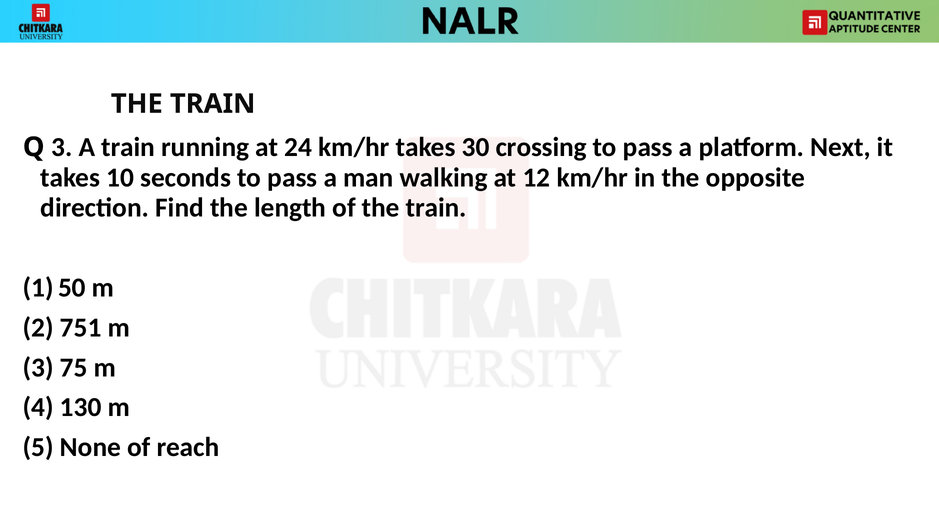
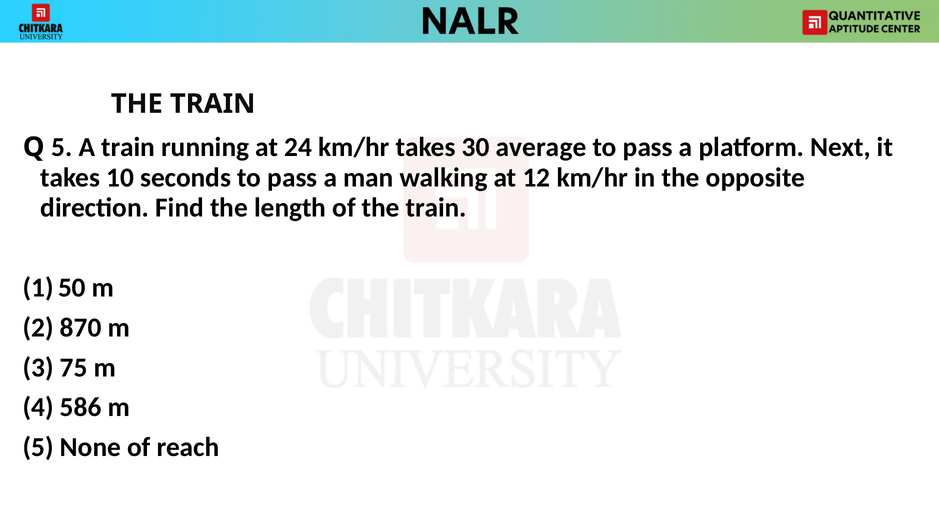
Q 3: 3 -> 5
crossing: crossing -> average
751: 751 -> 870
130: 130 -> 586
